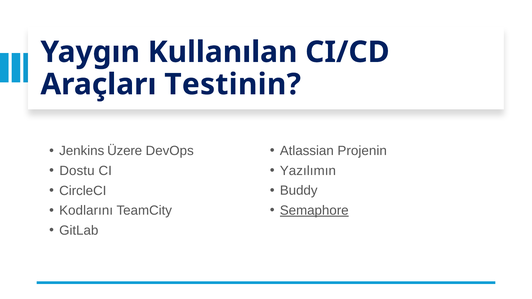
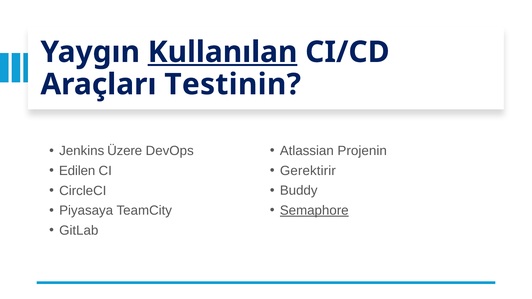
Kullanılan underline: none -> present
Yazılımın: Yazılımın -> Gerektirir
Dostu: Dostu -> Edilen
Kodlarını: Kodlarını -> Piyasaya
